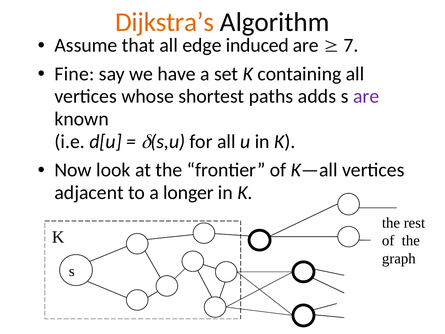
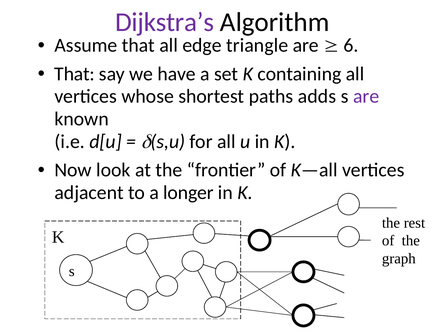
Dijkstra’s colour: orange -> purple
induced: induced -> triangle
7: 7 -> 6
Fine at (74, 74): Fine -> That
